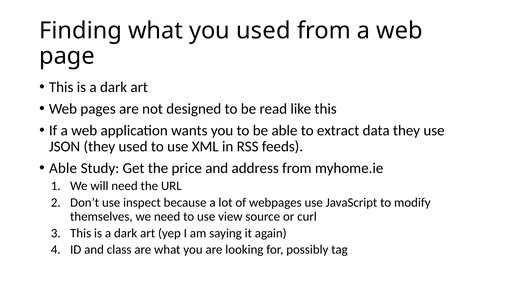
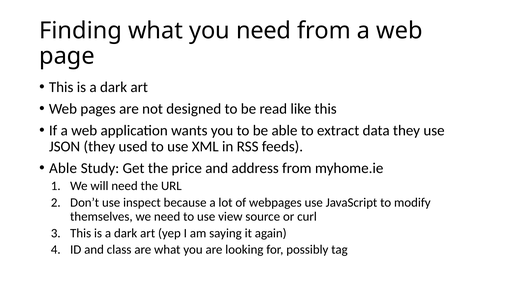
you used: used -> need
